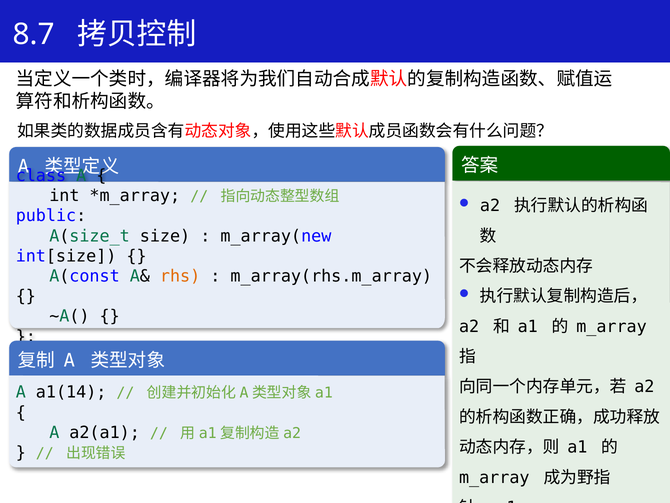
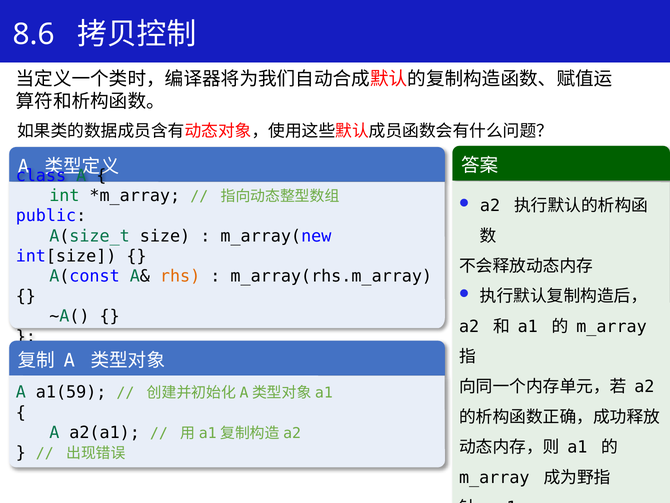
8.7: 8.7 -> 8.6
int colour: black -> green
a1(14: a1(14 -> a1(59
